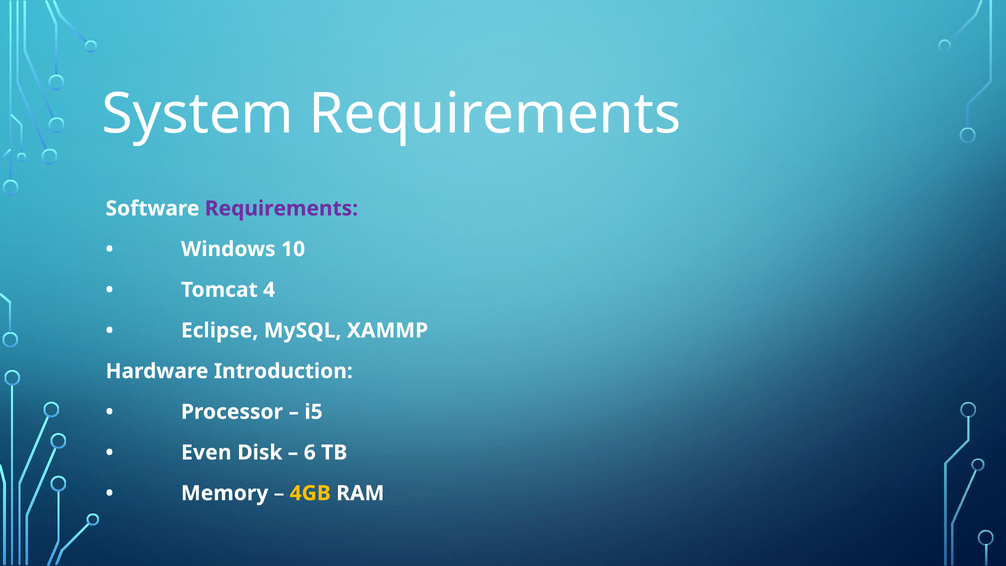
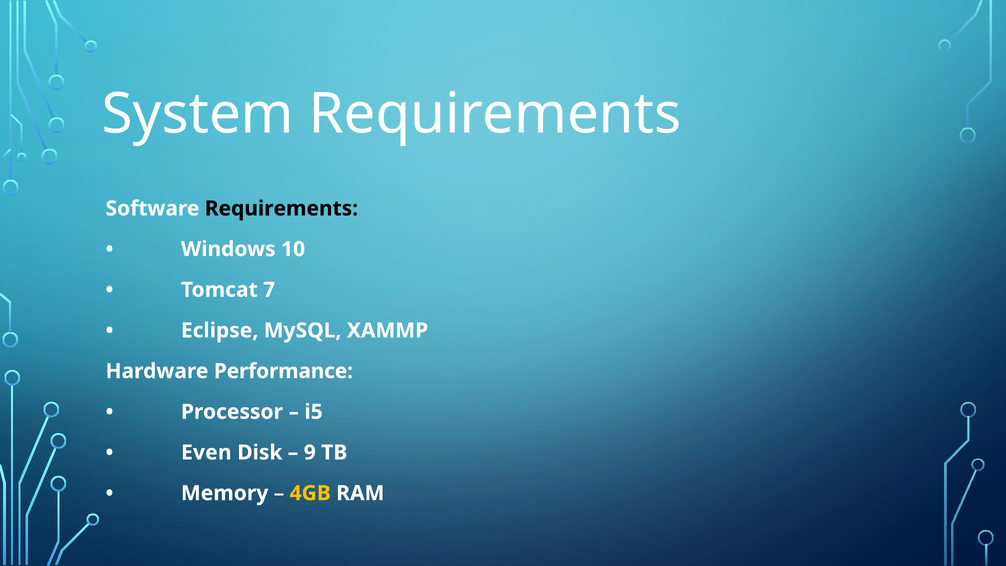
Requirements at (281, 208) colour: purple -> black
4: 4 -> 7
Introduction: Introduction -> Performance
6: 6 -> 9
